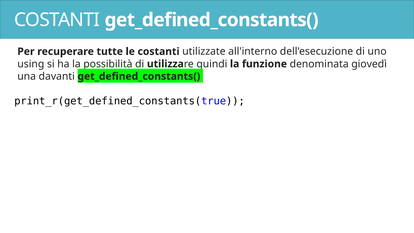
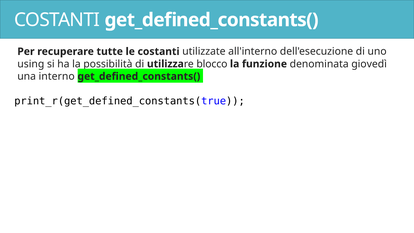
quindi: quindi -> blocco
davanti: davanti -> interno
